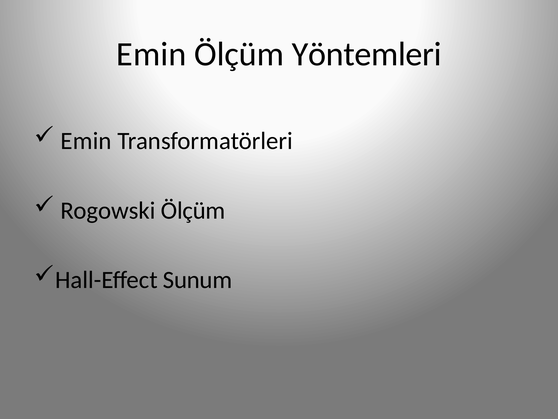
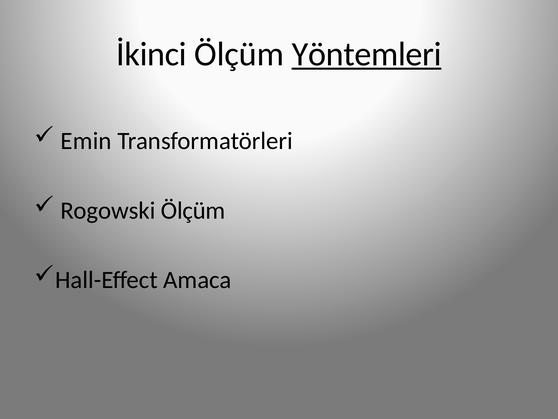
Emin at (151, 54): Emin -> İkinci
Yöntemleri underline: none -> present
Sunum: Sunum -> Amaca
